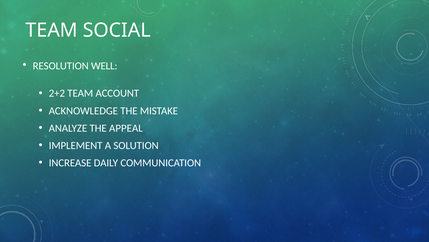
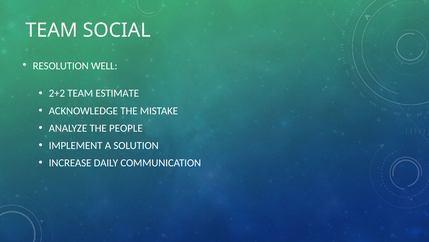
ACCOUNT: ACCOUNT -> ESTIMATE
APPEAL: APPEAL -> PEOPLE
